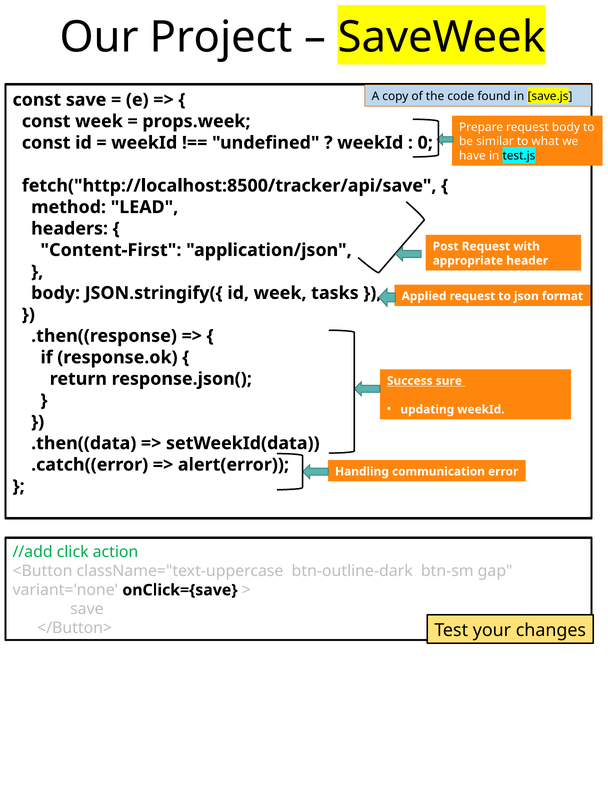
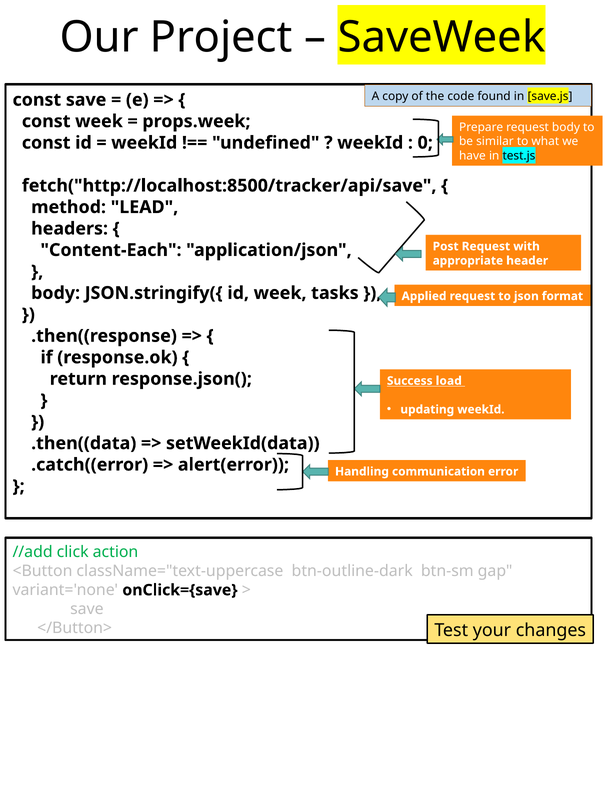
Content-First: Content-First -> Content-Each
sure: sure -> load
